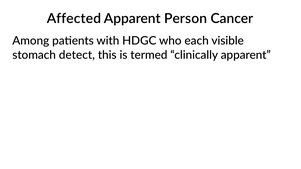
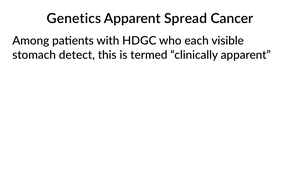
Affected: Affected -> Genetics
Person: Person -> Spread
